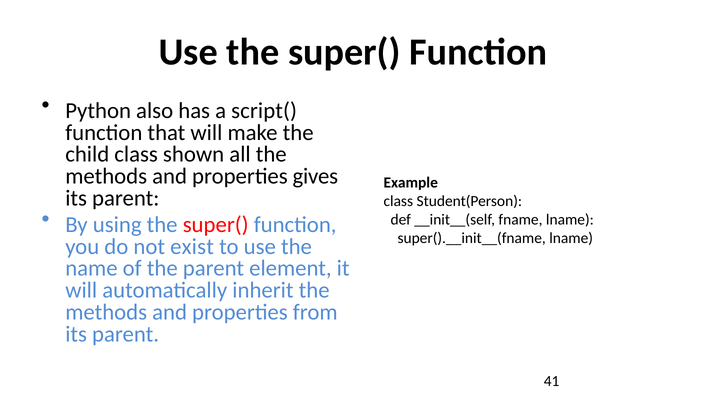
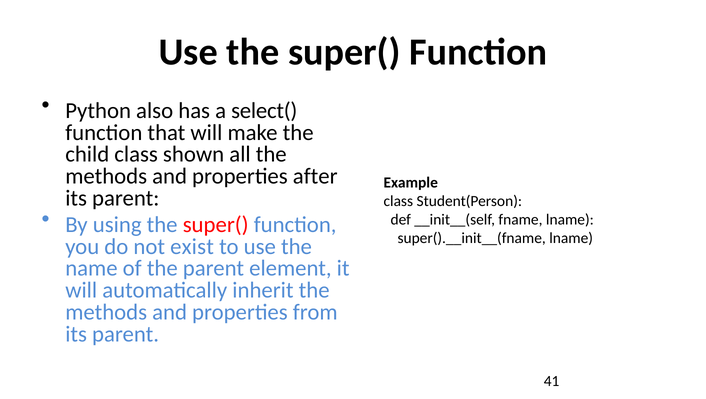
script(: script( -> select(
gives: gives -> after
